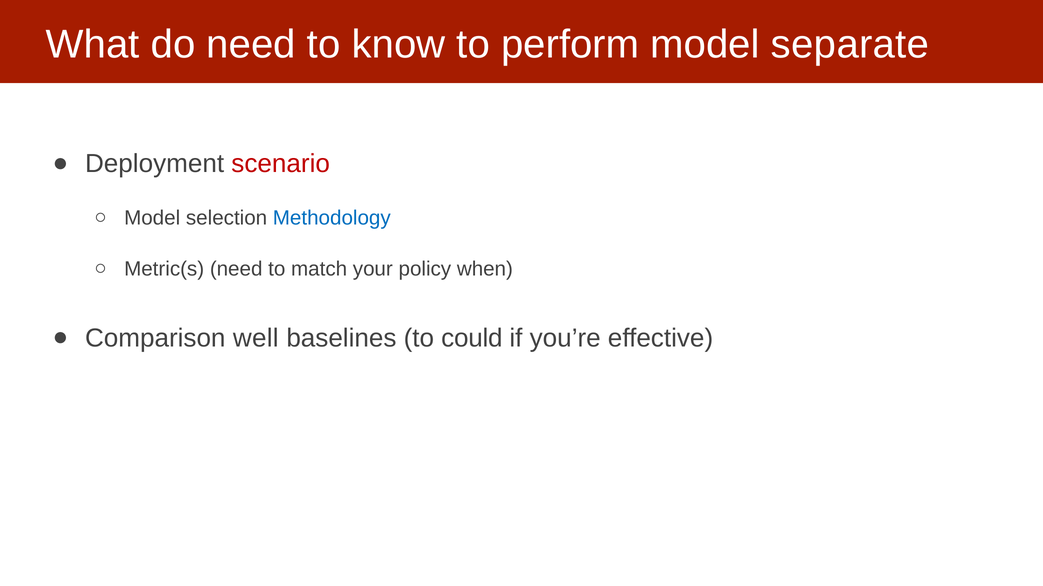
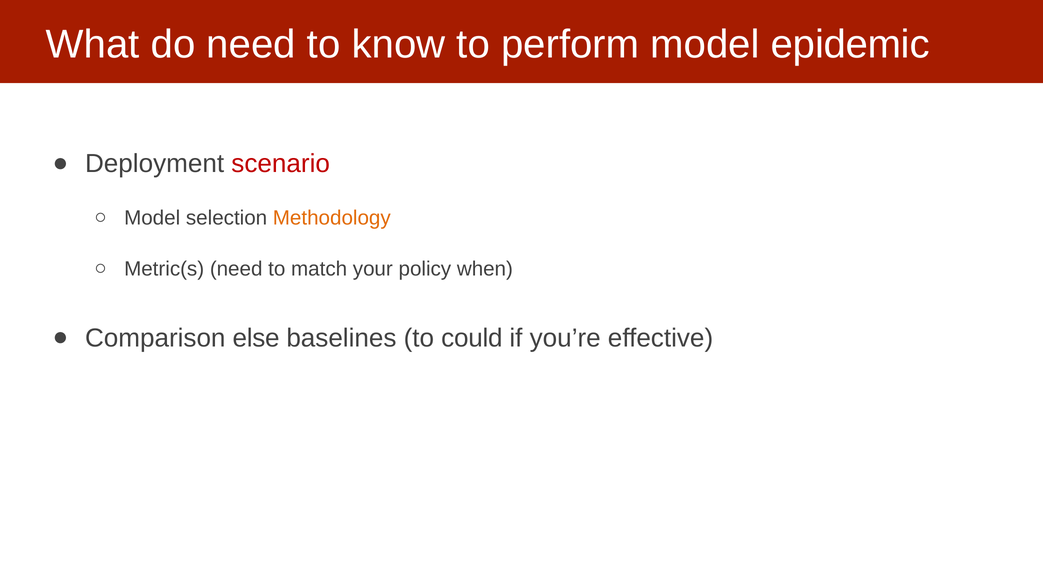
separate: separate -> epidemic
Methodology colour: blue -> orange
well: well -> else
